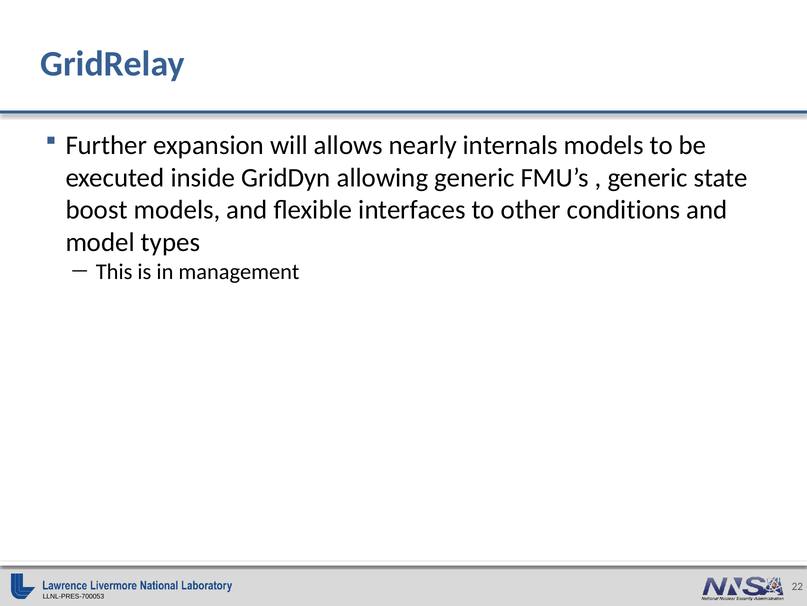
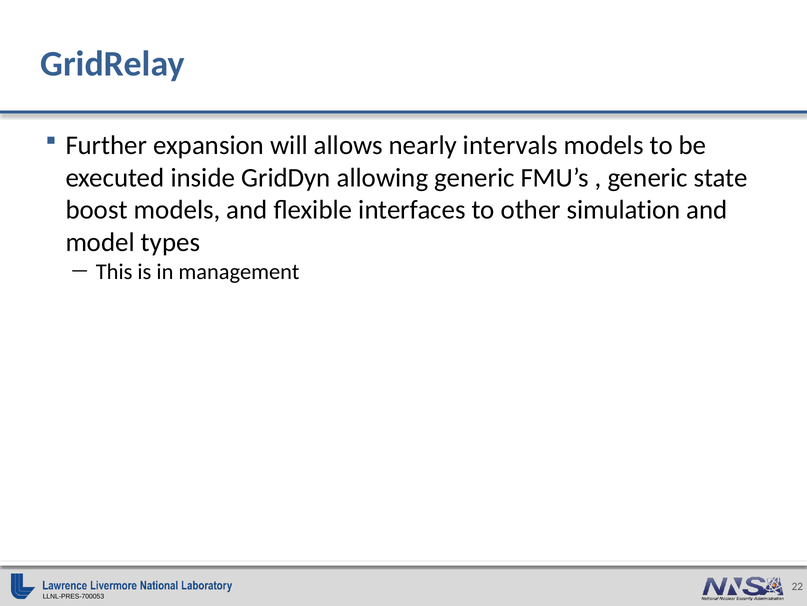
internals: internals -> intervals
conditions: conditions -> simulation
